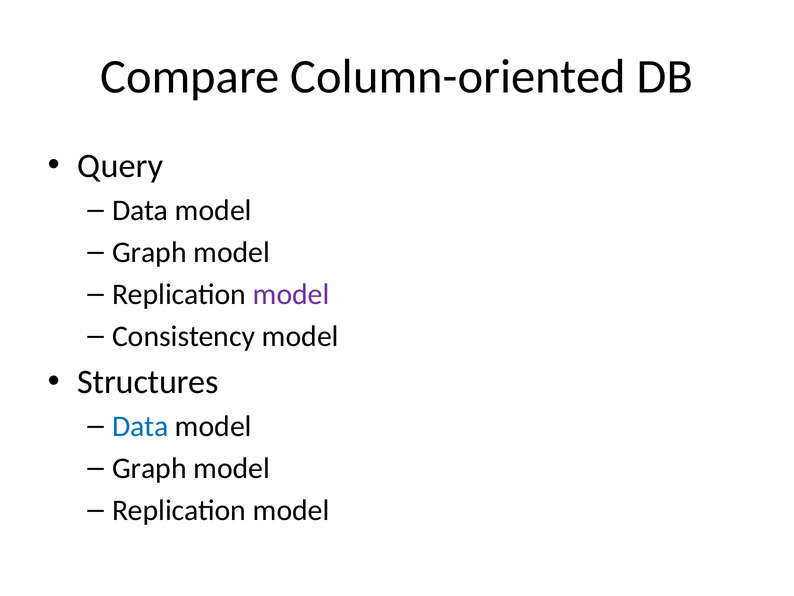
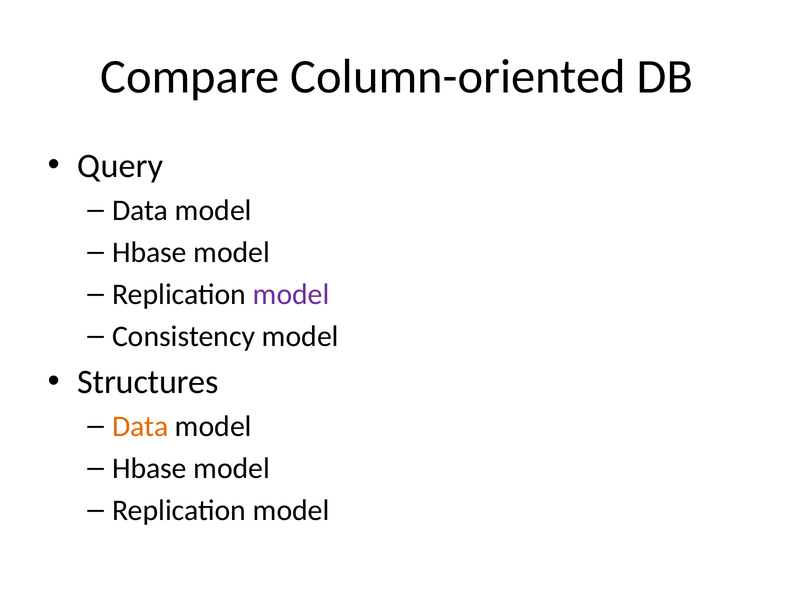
Graph at (149, 252): Graph -> Hbase
Data at (140, 426) colour: blue -> orange
Graph at (149, 468): Graph -> Hbase
